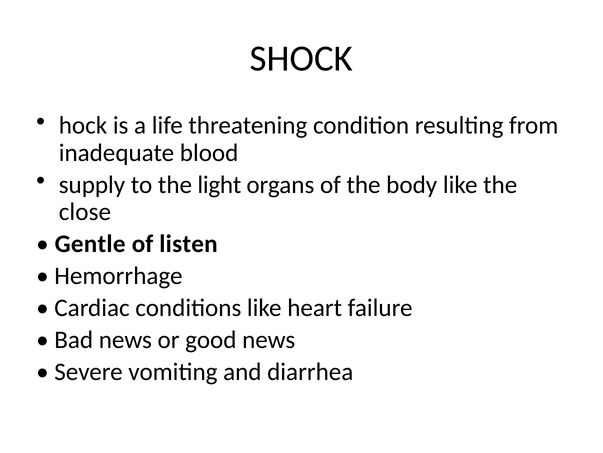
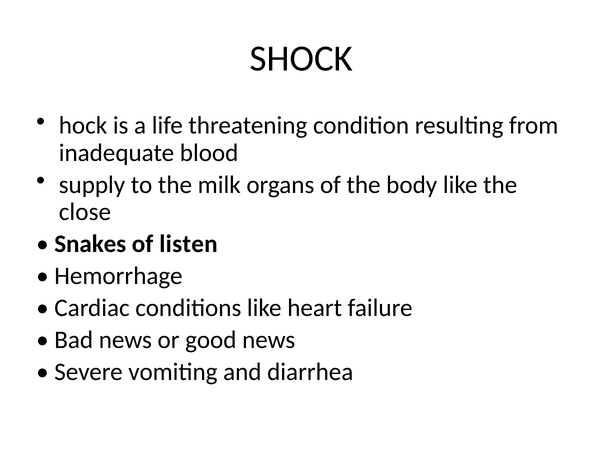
light: light -> milk
Gentle: Gentle -> Snakes
